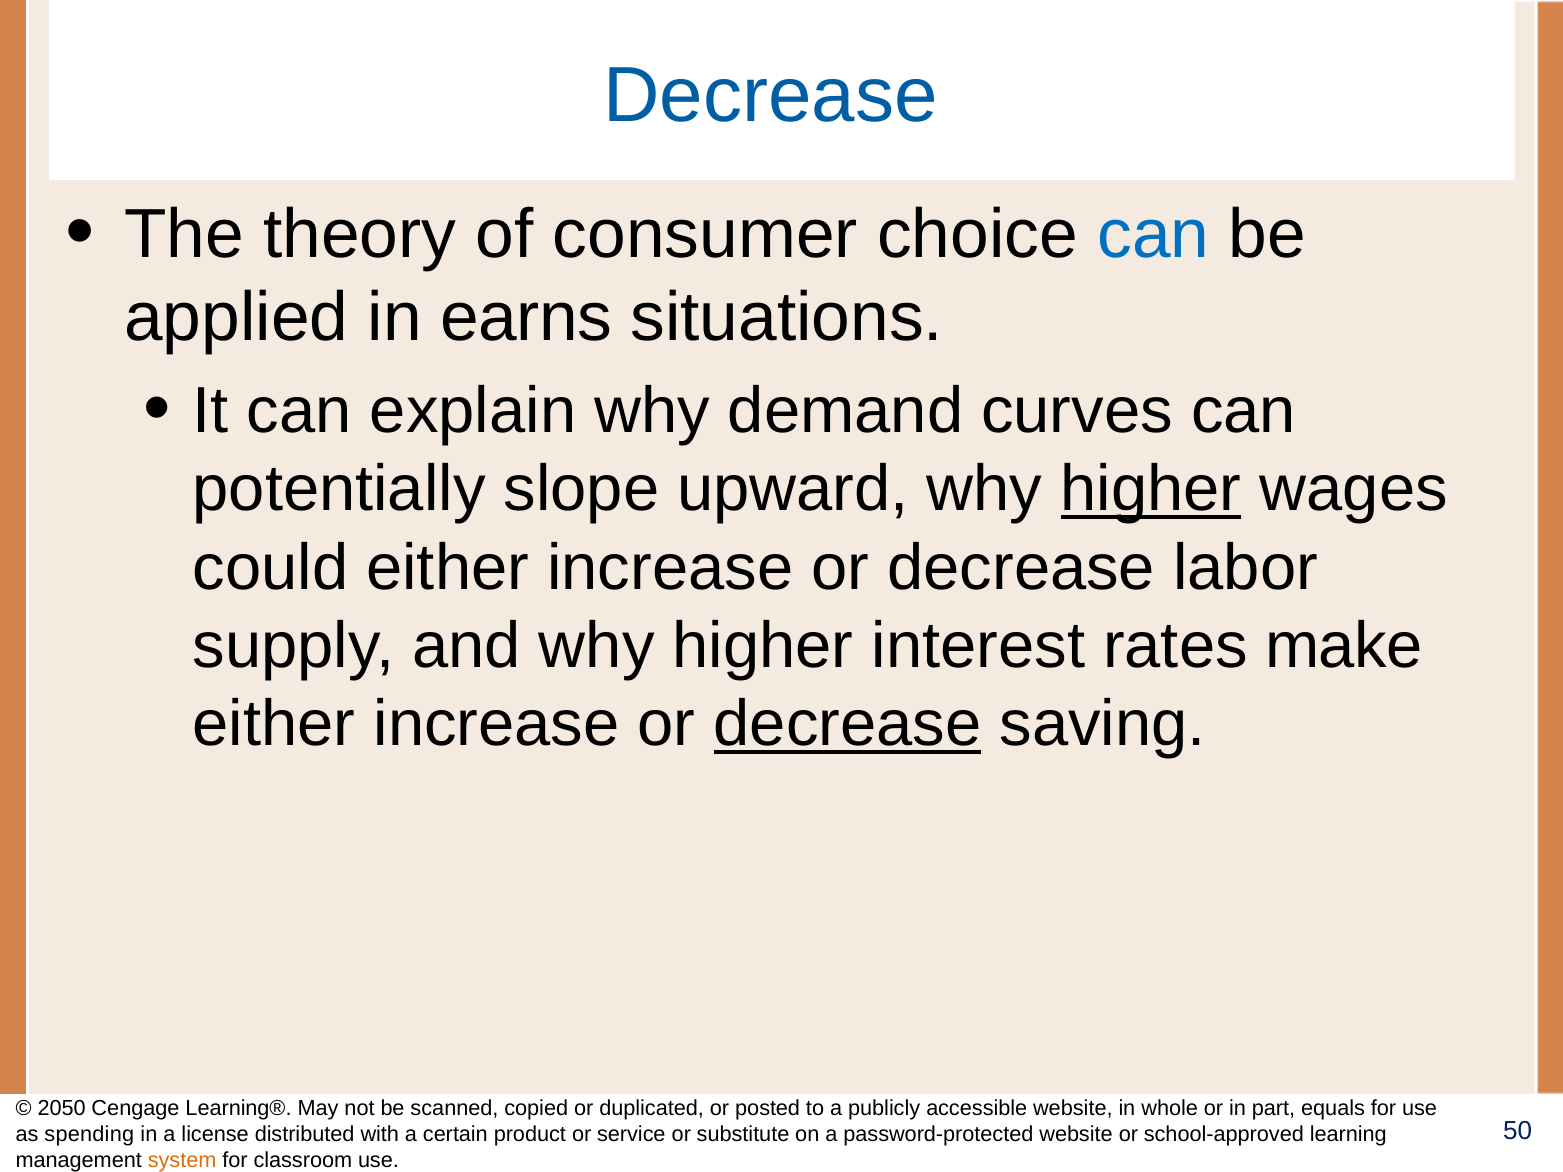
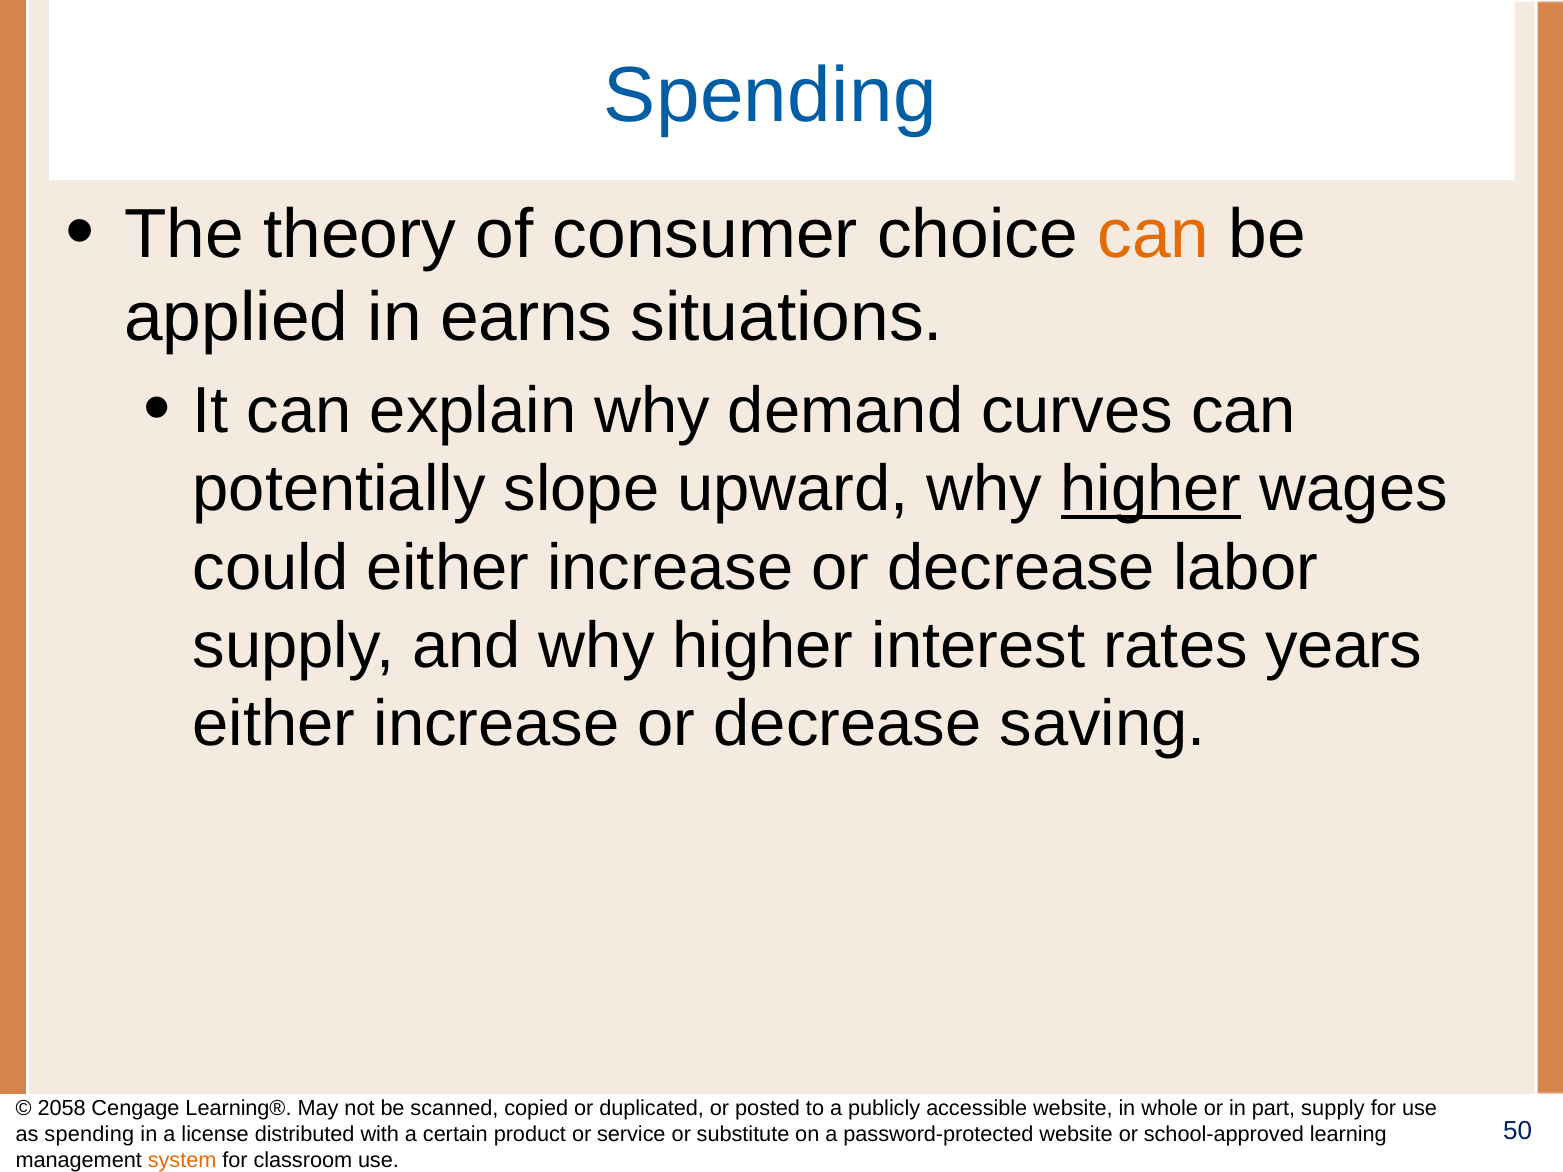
Decrease at (771, 96): Decrease -> Spending
can at (1153, 235) colour: blue -> orange
make: make -> years
decrease at (848, 724) underline: present -> none
2050: 2050 -> 2058
part equals: equals -> supply
